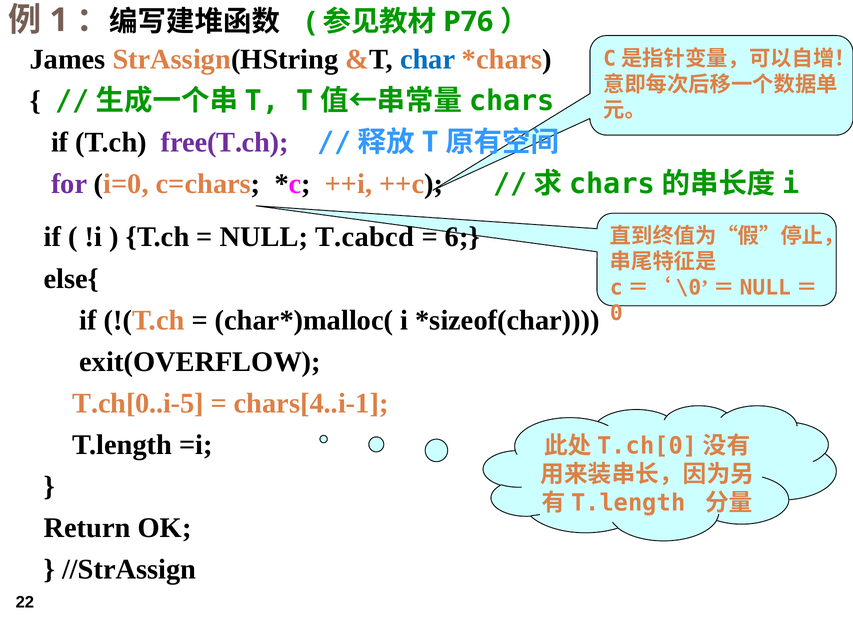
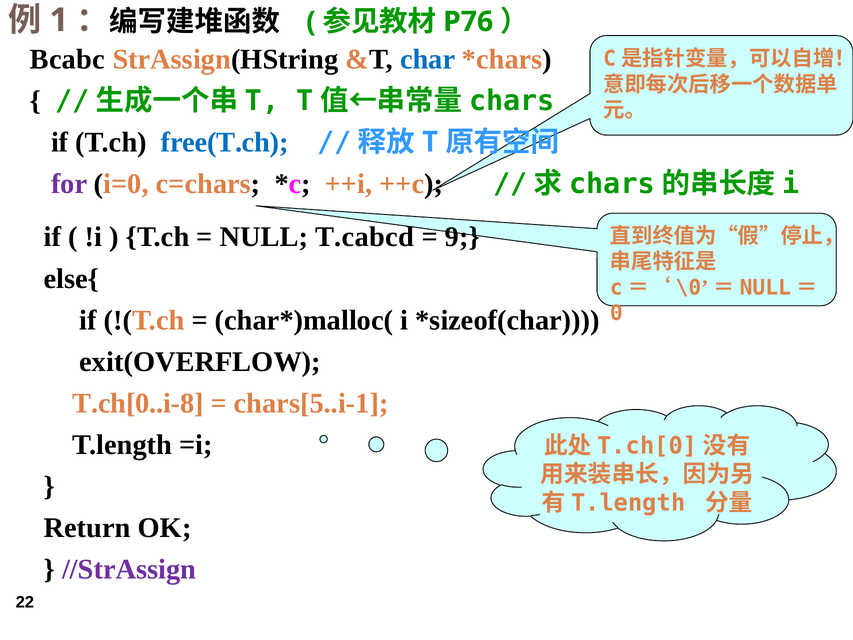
James: James -> Bcabc
free(T.ch colour: purple -> blue
6: 6 -> 9
T.ch[0..i-5: T.ch[0..i-5 -> T.ch[0..i-8
chars[4..i-1: chars[4..i-1 -> chars[5..i-1
//StrAssign colour: black -> purple
